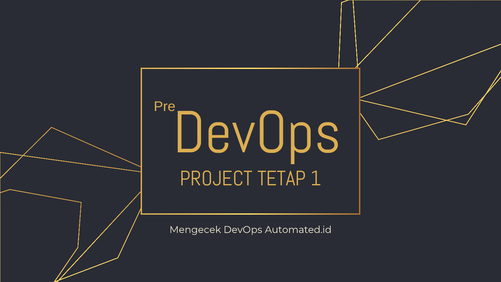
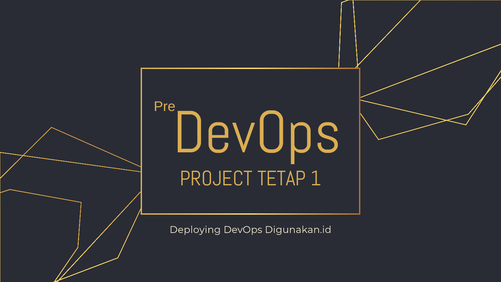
Mengecek: Mengecek -> Deploying
Automated.id: Automated.id -> Digunakan.id
